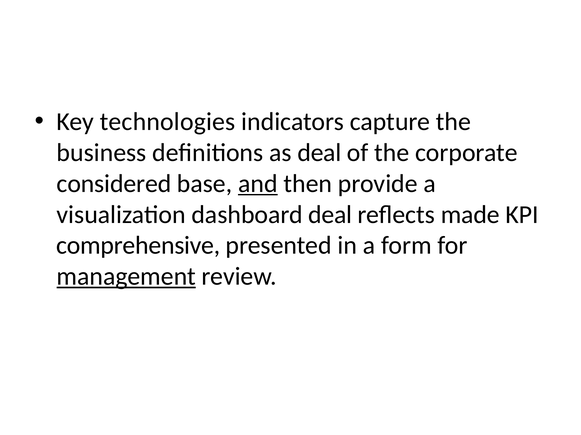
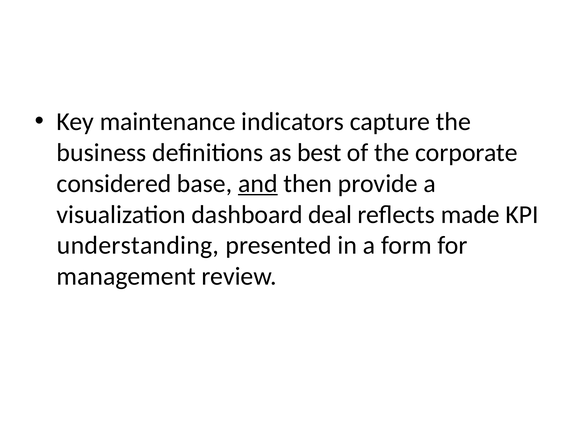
technologies: technologies -> maintenance
as deal: deal -> best
comprehensive: comprehensive -> understanding
management underline: present -> none
